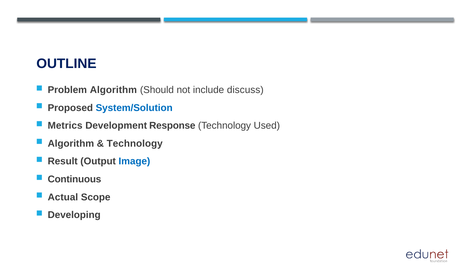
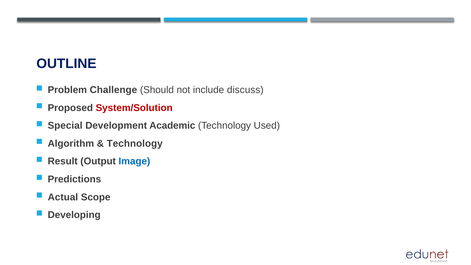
Problem Algorithm: Algorithm -> Challenge
System/Solution colour: blue -> red
Metrics: Metrics -> Special
Response: Response -> Academic
Continuous: Continuous -> Predictions
